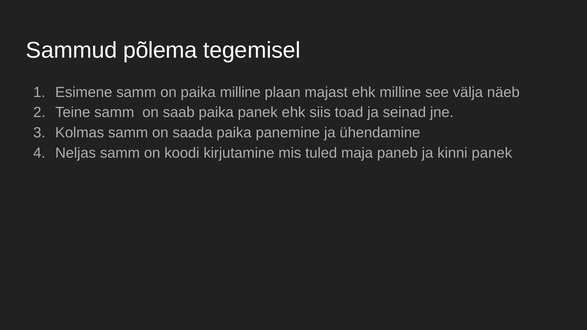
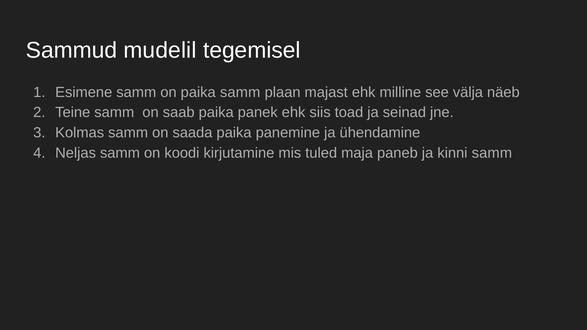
põlema: põlema -> mudelil
paika milline: milline -> samm
kinni panek: panek -> samm
